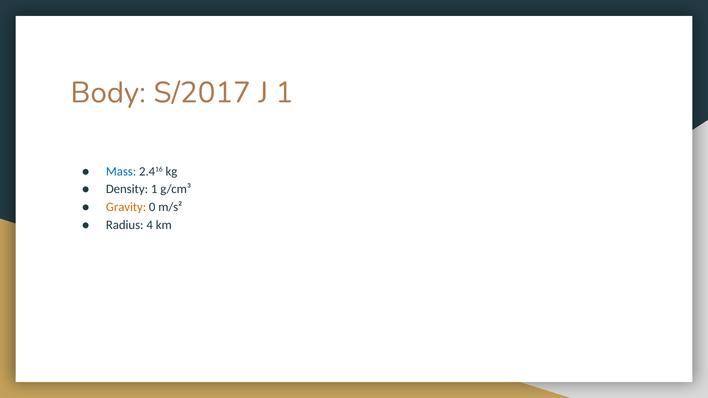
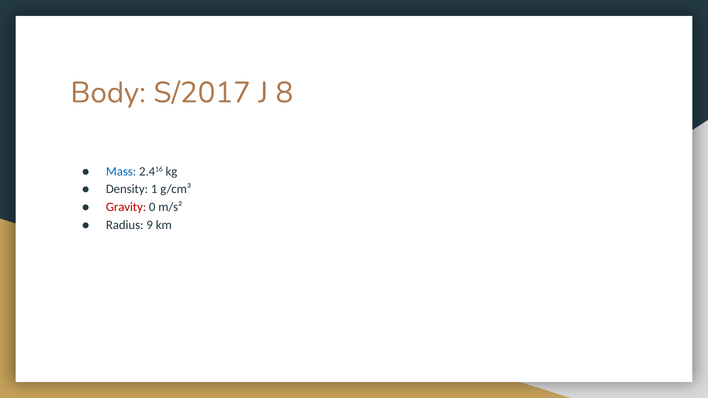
J 1: 1 -> 8
Gravity colour: orange -> red
4: 4 -> 9
